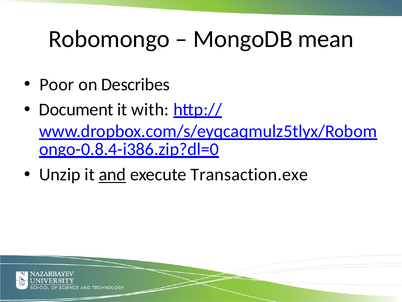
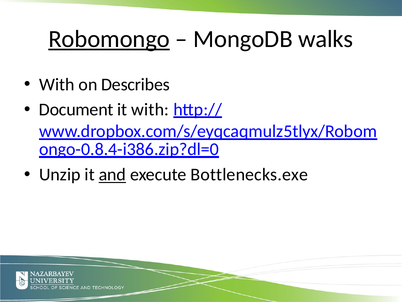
Robomongo underline: none -> present
mean: mean -> walks
Poor at (57, 84): Poor -> With
Transaction.exe: Transaction.exe -> Bottlenecks.exe
